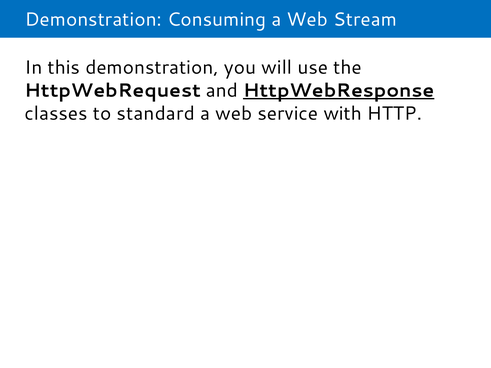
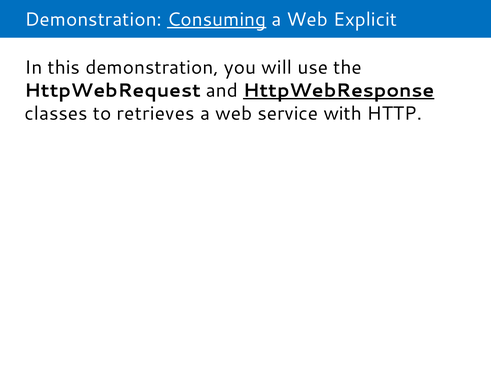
Consuming underline: none -> present
Stream: Stream -> Explicit
standard: standard -> retrieves
